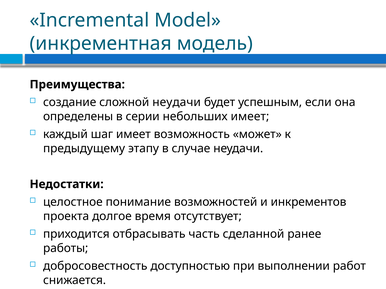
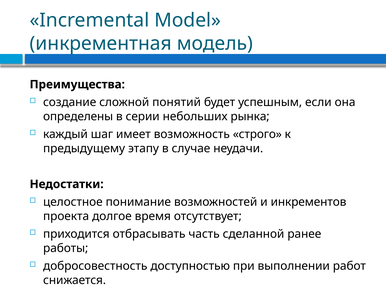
сложной неудачи: неудачи -> понятий
небольших имеет: имеет -> рынка
может: может -> строго
